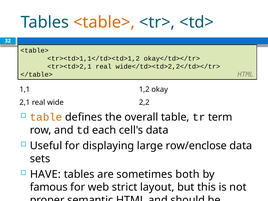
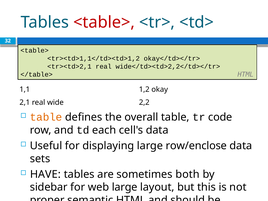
<table> at (104, 22) colour: orange -> red
term: term -> code
famous: famous -> sidebar
web strict: strict -> large
